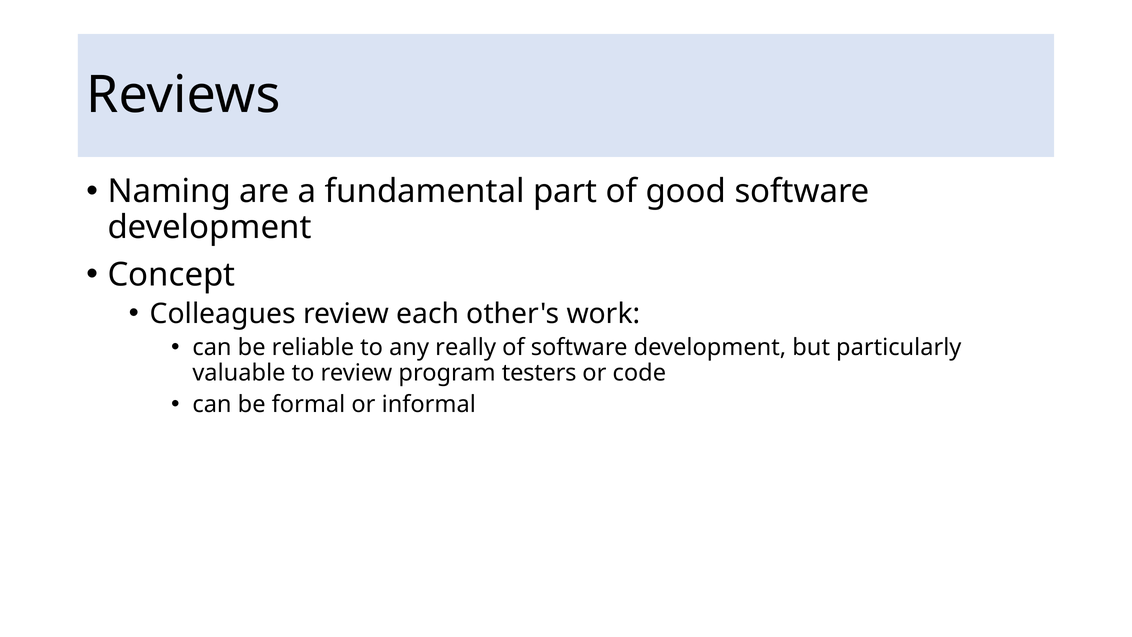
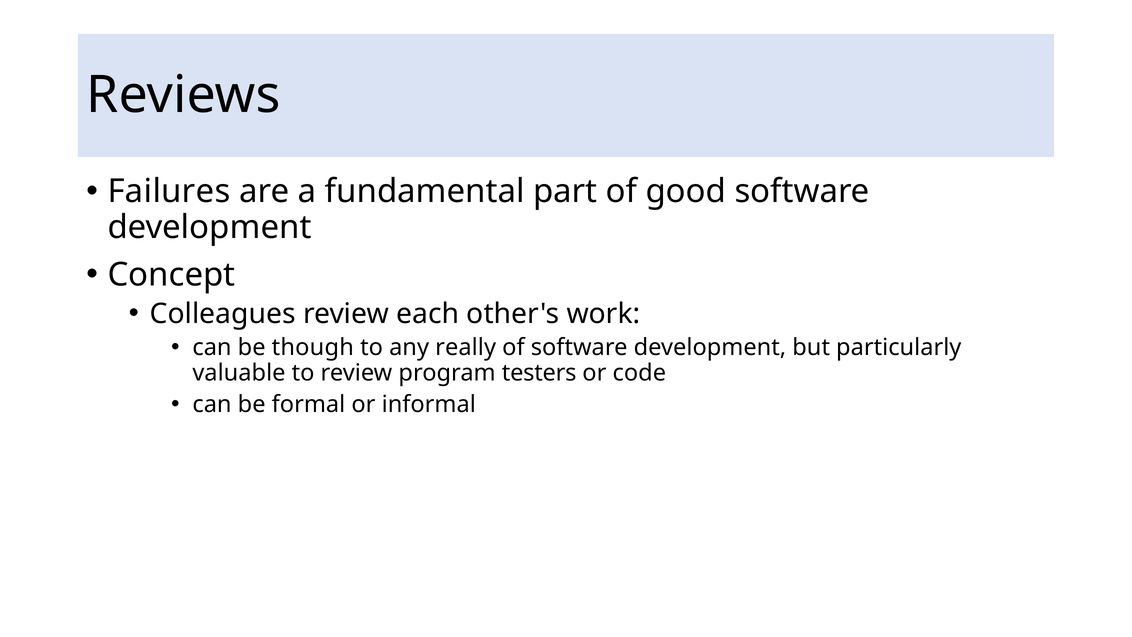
Naming: Naming -> Failures
reliable: reliable -> though
